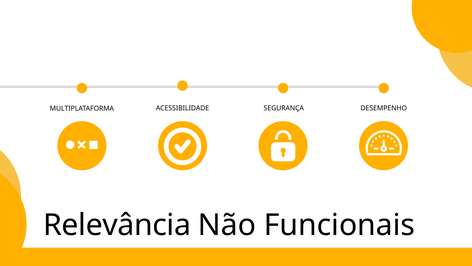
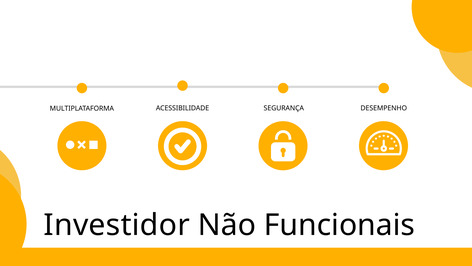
Relevância: Relevância -> Investidor
